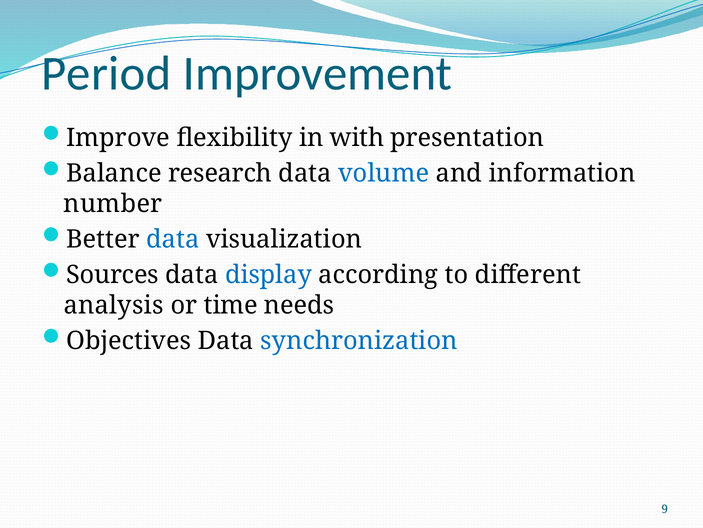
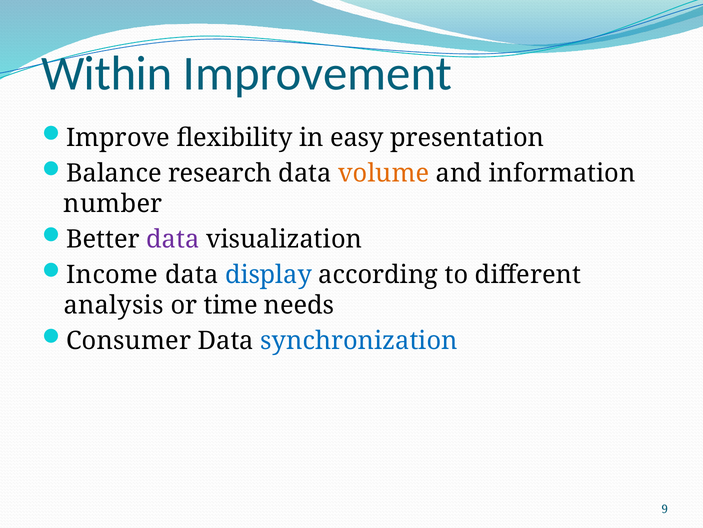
Period: Period -> Within
with: with -> easy
volume colour: blue -> orange
data at (173, 239) colour: blue -> purple
Sources: Sources -> Income
Objectives: Objectives -> Consumer
